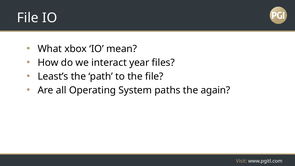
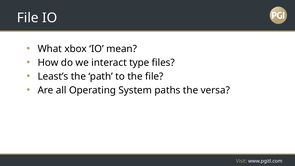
year: year -> type
again: again -> versa
